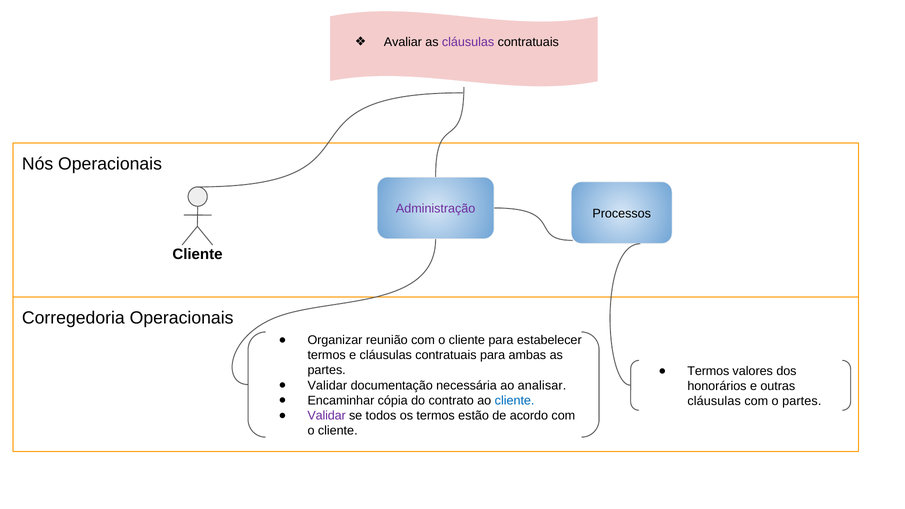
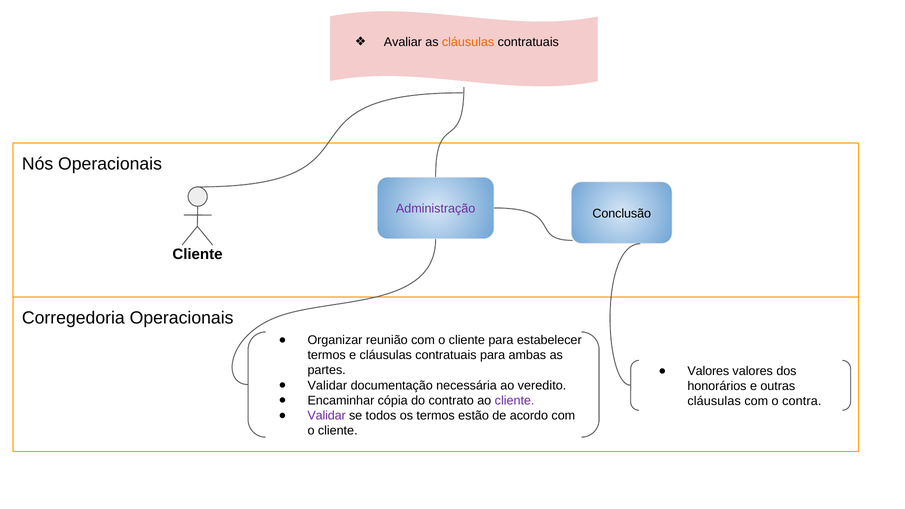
cláusulas at (468, 42) colour: purple -> orange
Processos: Processos -> Conclusão
Termos at (708, 371): Termos -> Valores
analisar: analisar -> veredito
cliente at (515, 401) colour: blue -> purple
o partes: partes -> contra
